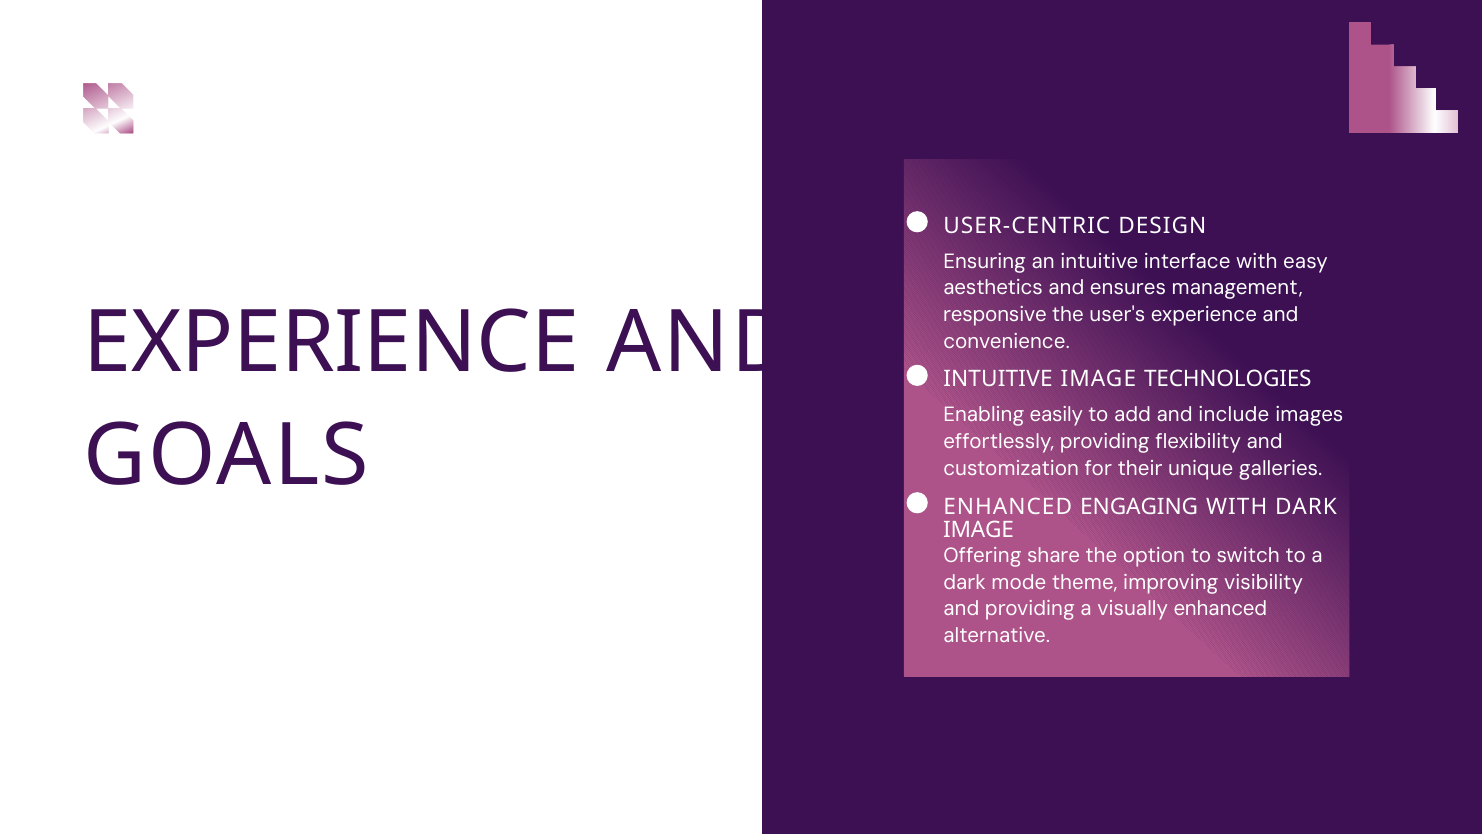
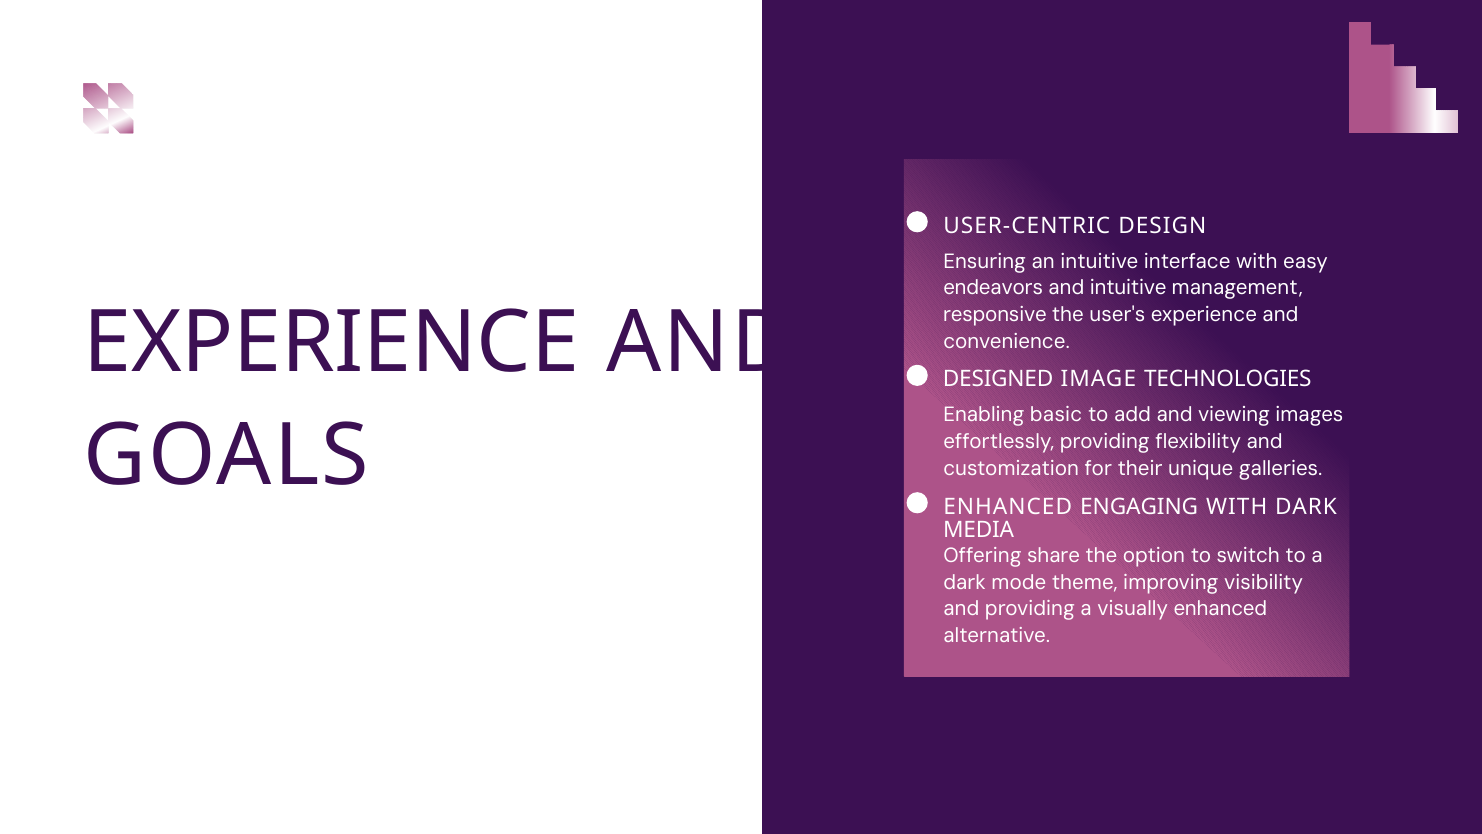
aesthetics: aesthetics -> endeavors
and ensures: ensures -> intuitive
INTUITIVE at (998, 379): INTUITIVE -> DESIGNED
easily: easily -> basic
include: include -> viewing
IMAGE at (979, 530): IMAGE -> MEDIA
